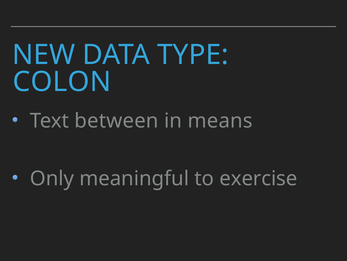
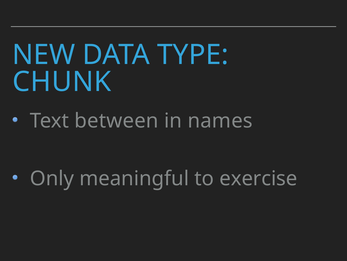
COLON: COLON -> CHUNK
means: means -> names
